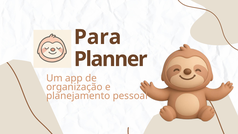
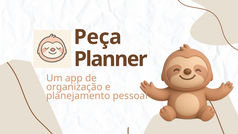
Para: Para -> Peça
